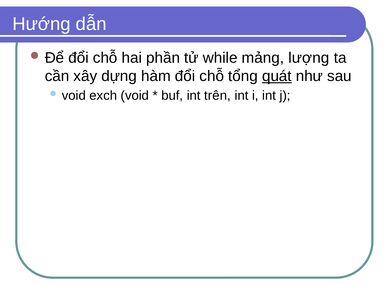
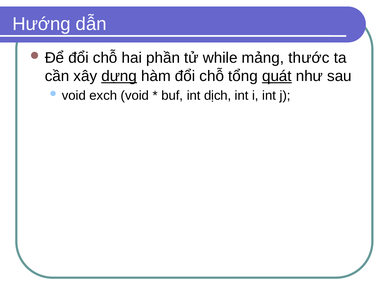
lượng: lượng -> thước
dựng underline: none -> present
trên: trên -> dịch
